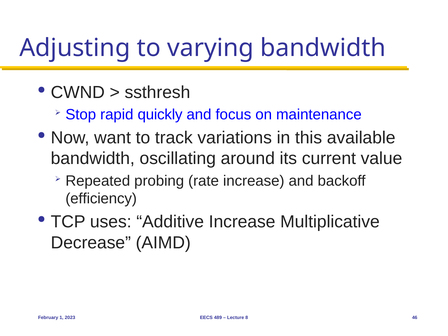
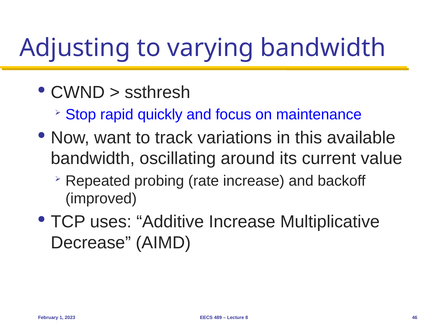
efficiency: efficiency -> improved
